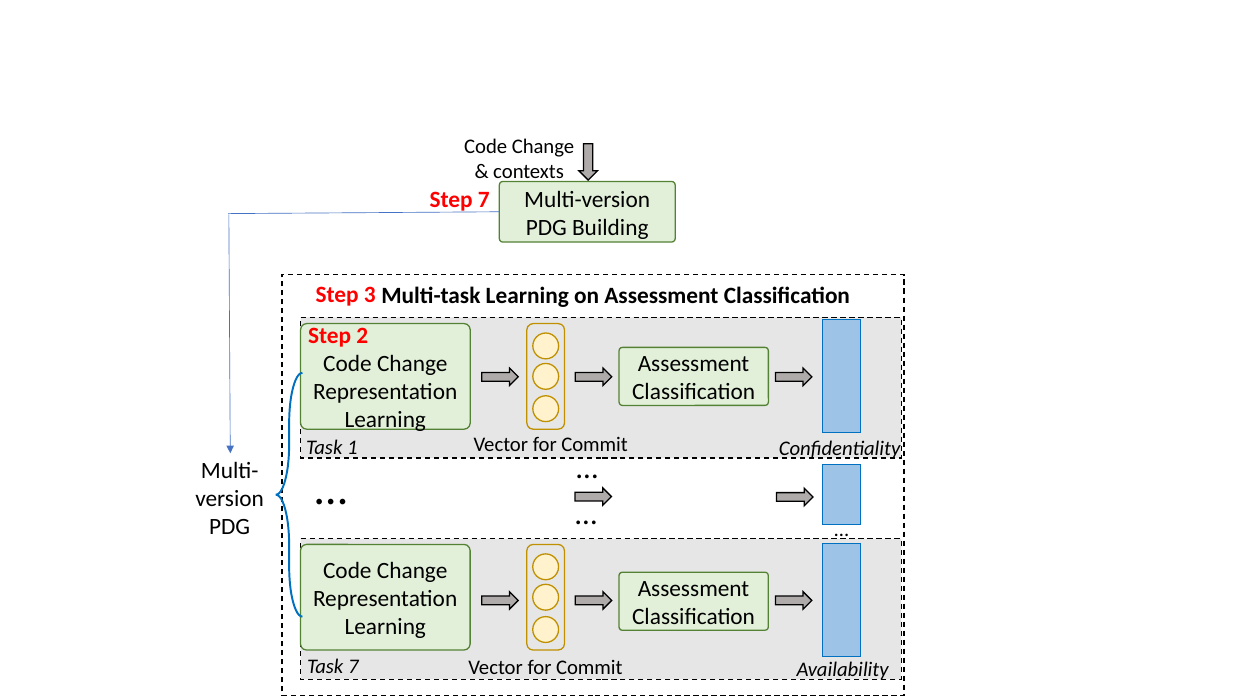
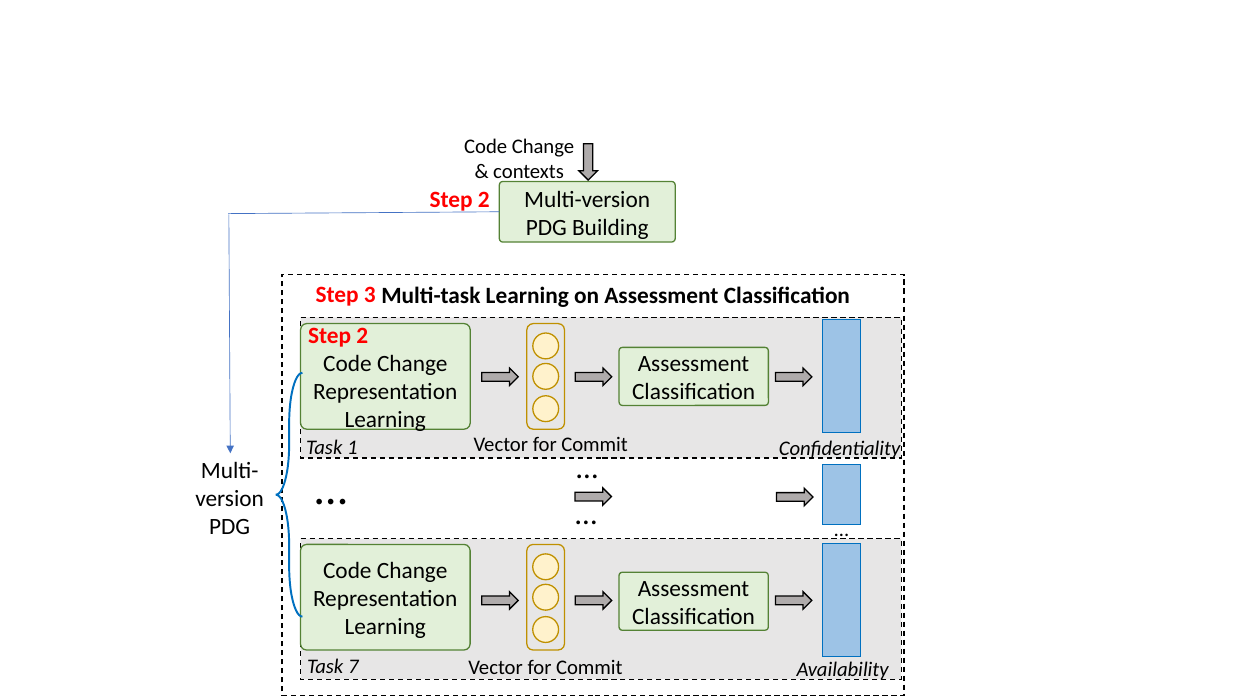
7 at (484, 200): 7 -> 2
